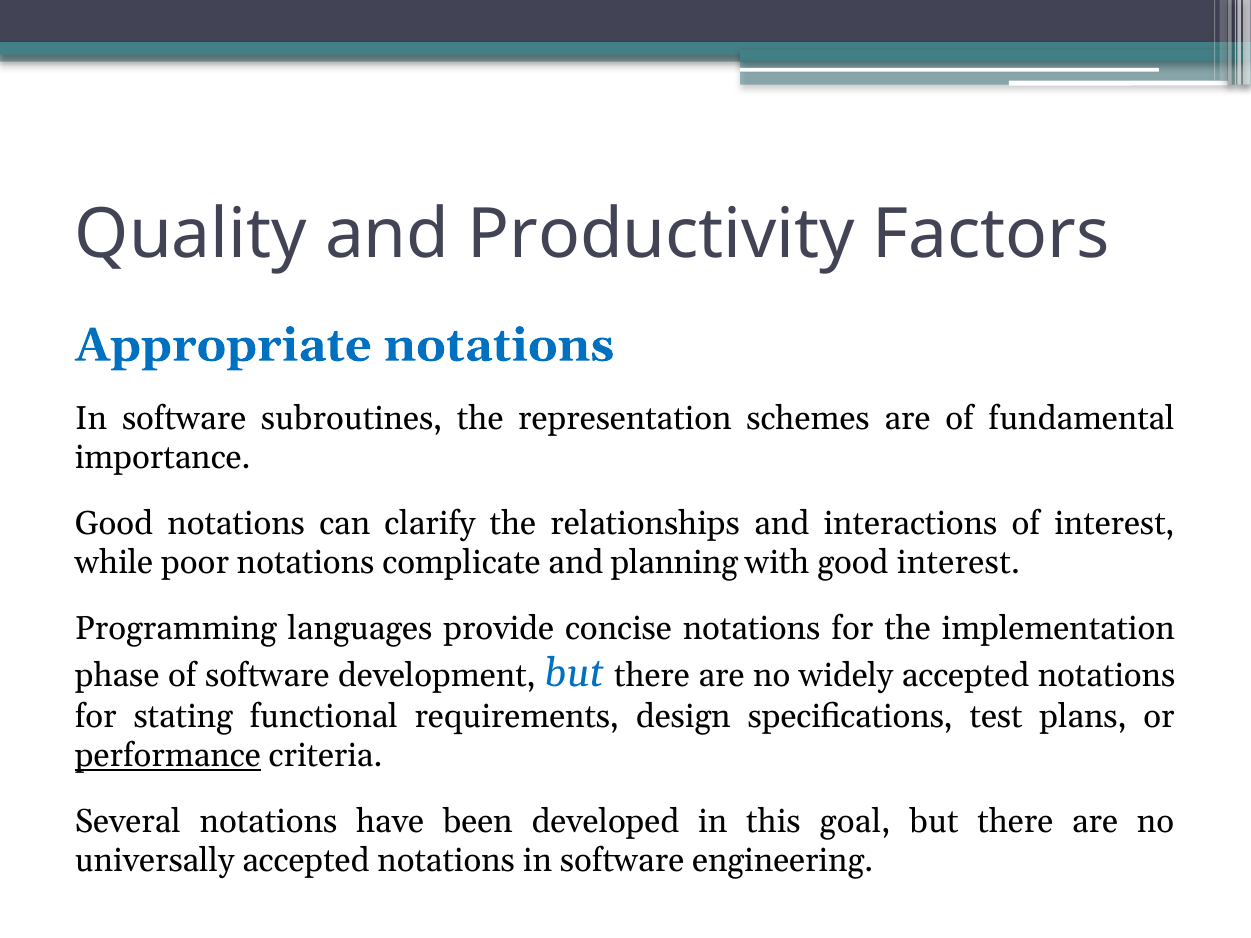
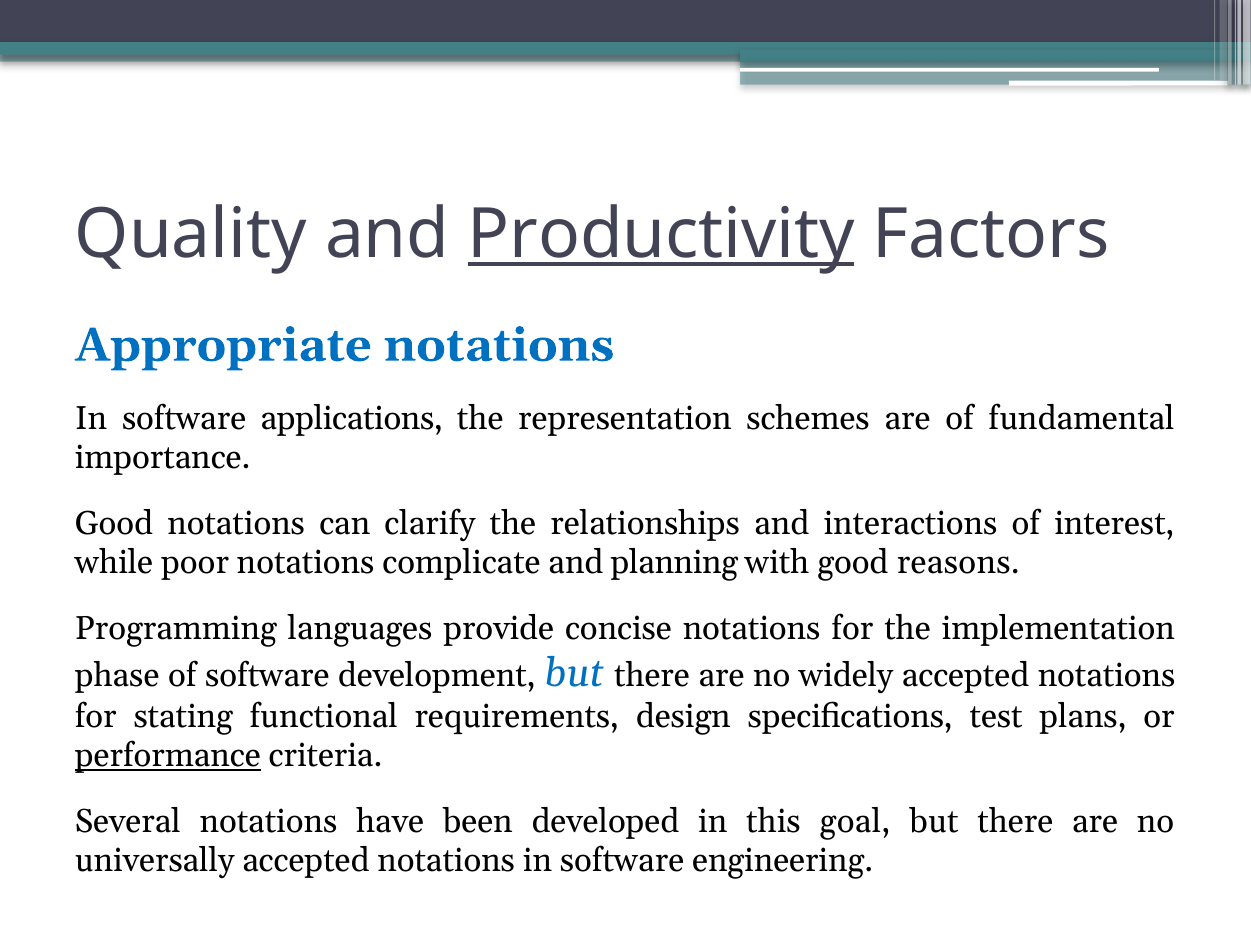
Productivity underline: none -> present
subroutines: subroutines -> applications
good interest: interest -> reasons
